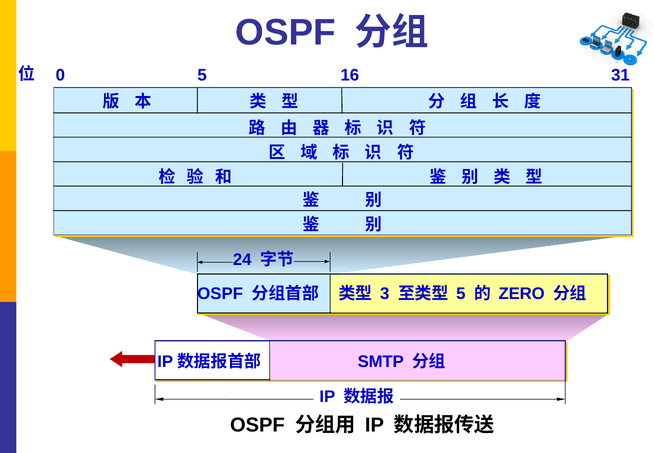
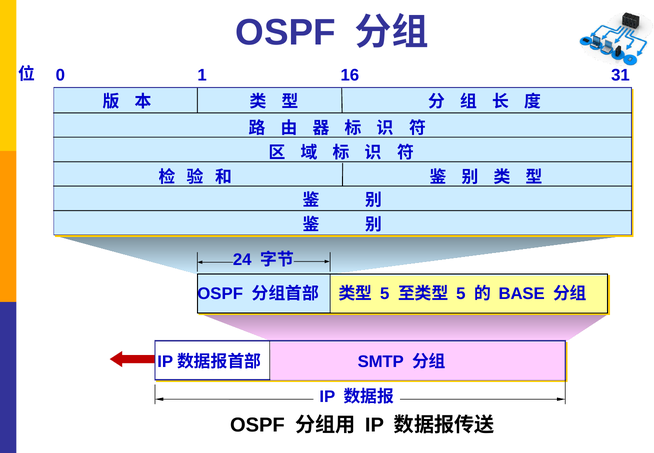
0 5: 5 -> 1
3 at (385, 294): 3 -> 5
ZERO: ZERO -> BASE
